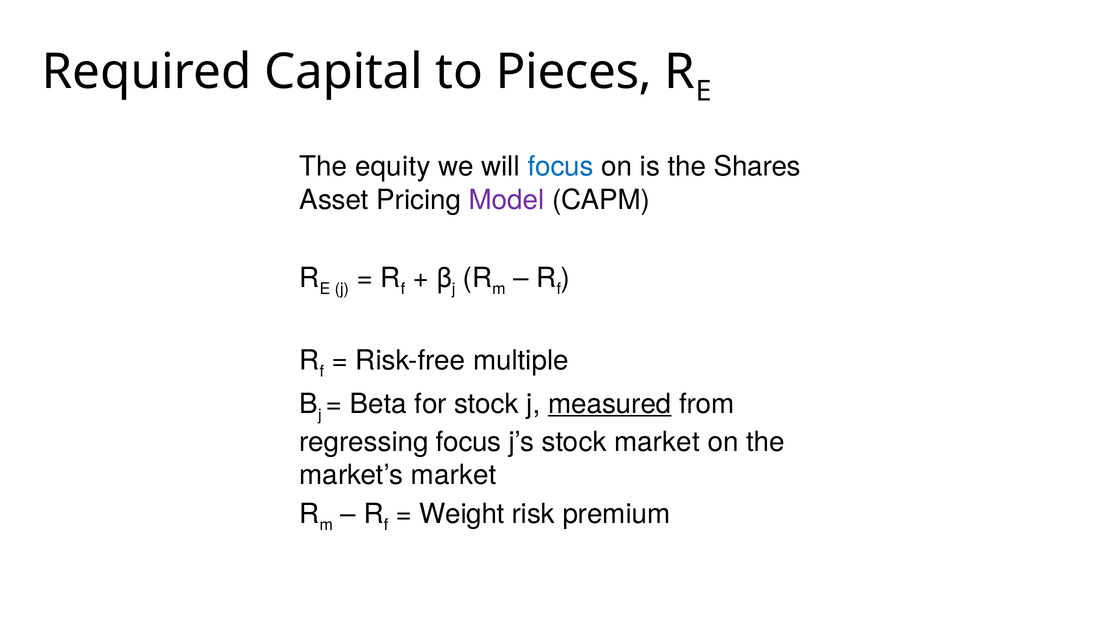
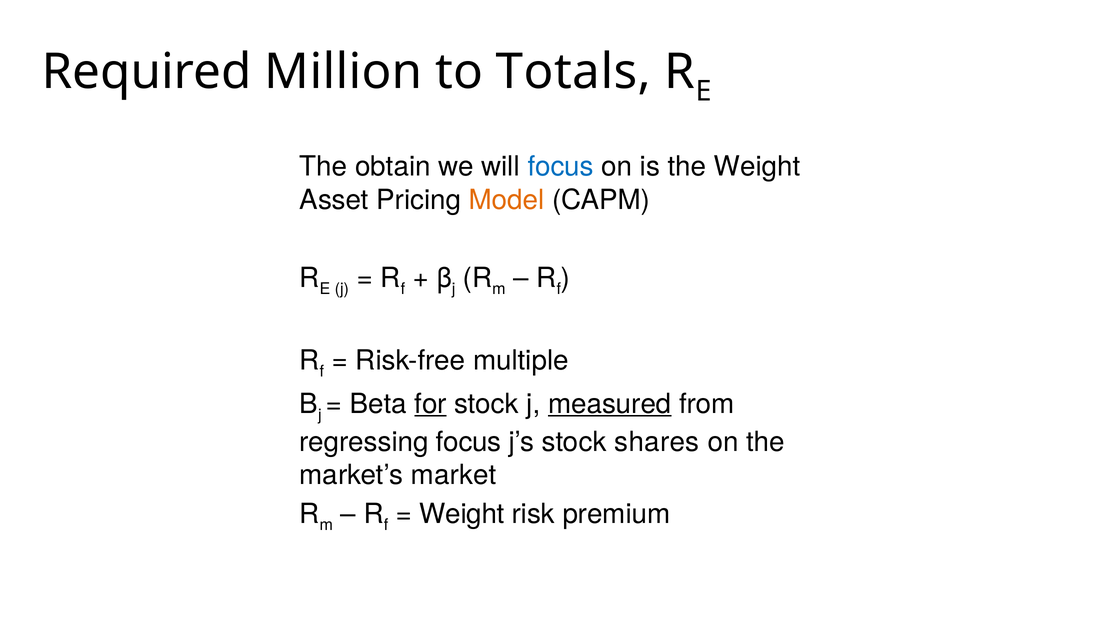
Capital: Capital -> Million
Pieces: Pieces -> Totals
equity: equity -> obtain
the Shares: Shares -> Weight
Model colour: purple -> orange
for underline: none -> present
stock market: market -> shares
